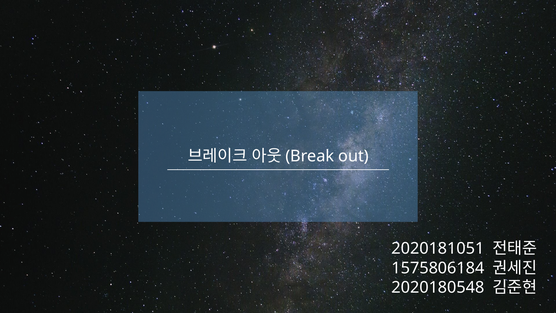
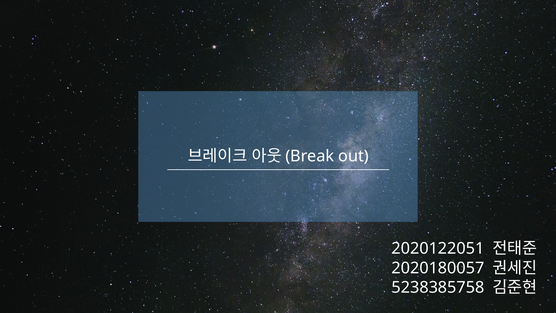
2020181051: 2020181051 -> 2020122051
1575806184: 1575806184 -> 2020180057
2020180548: 2020180548 -> 5238385758
